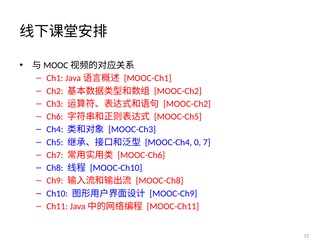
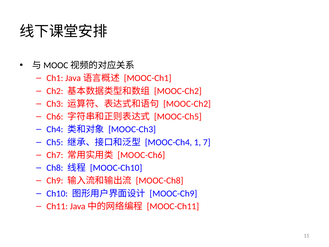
0: 0 -> 1
